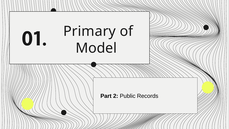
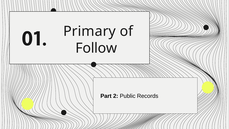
Model: Model -> Follow
